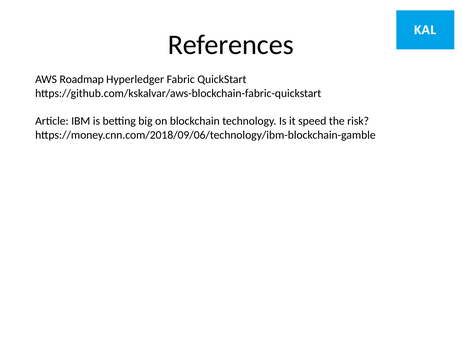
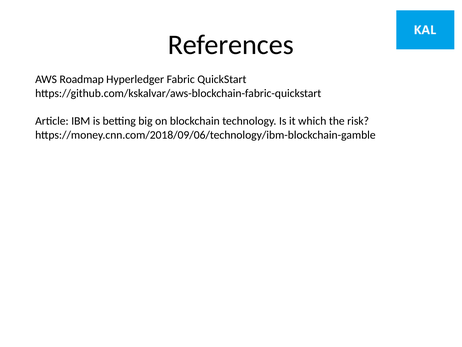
speed: speed -> which
